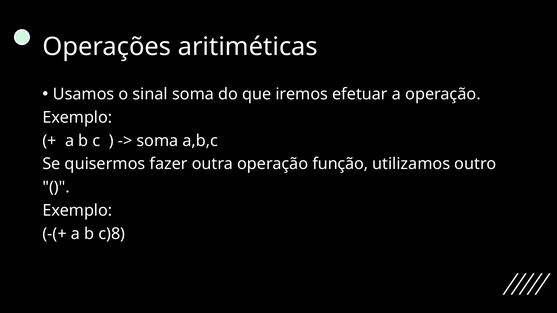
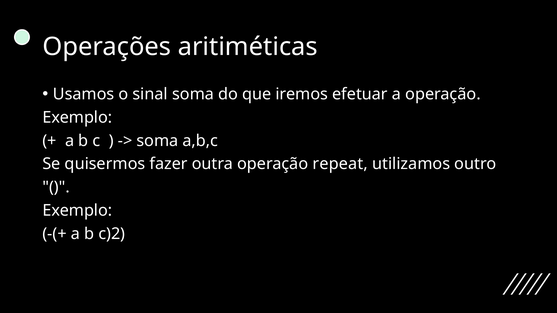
função: função -> repeat
c)8: c)8 -> c)2
